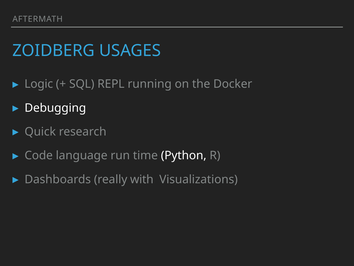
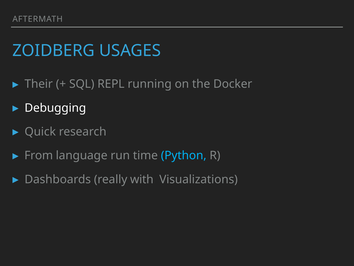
Logic: Logic -> Their
Code: Code -> From
Python colour: white -> light blue
